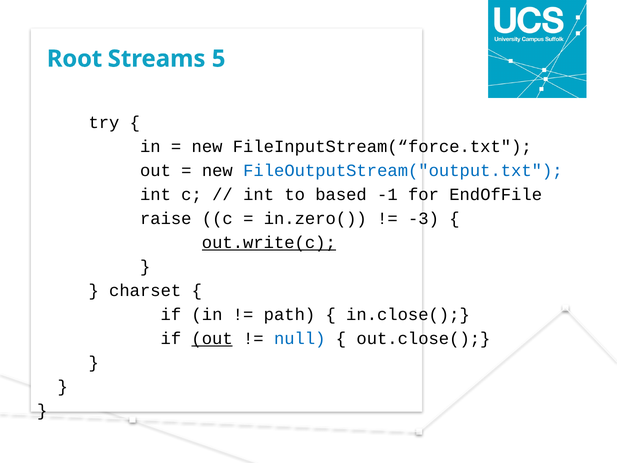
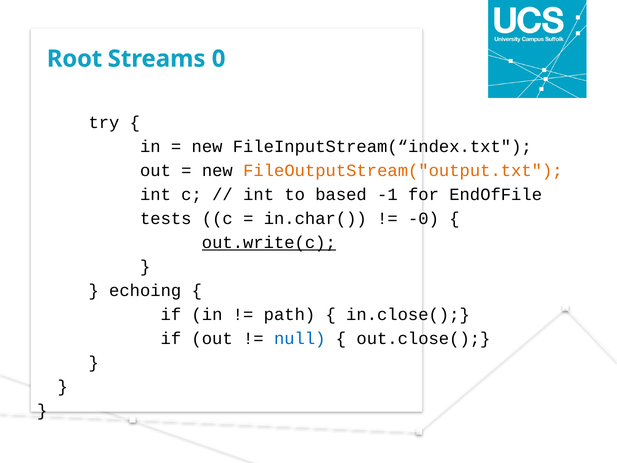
5: 5 -> 0
FileInputStream(“force.txt: FileInputStream(“force.txt -> FileInputStream(“index.txt
FileOutputStream("output.txt colour: blue -> orange
raise: raise -> tests
in.zero(: in.zero( -> in.char(
-3: -3 -> -0
charset: charset -> echoing
out at (212, 339) underline: present -> none
